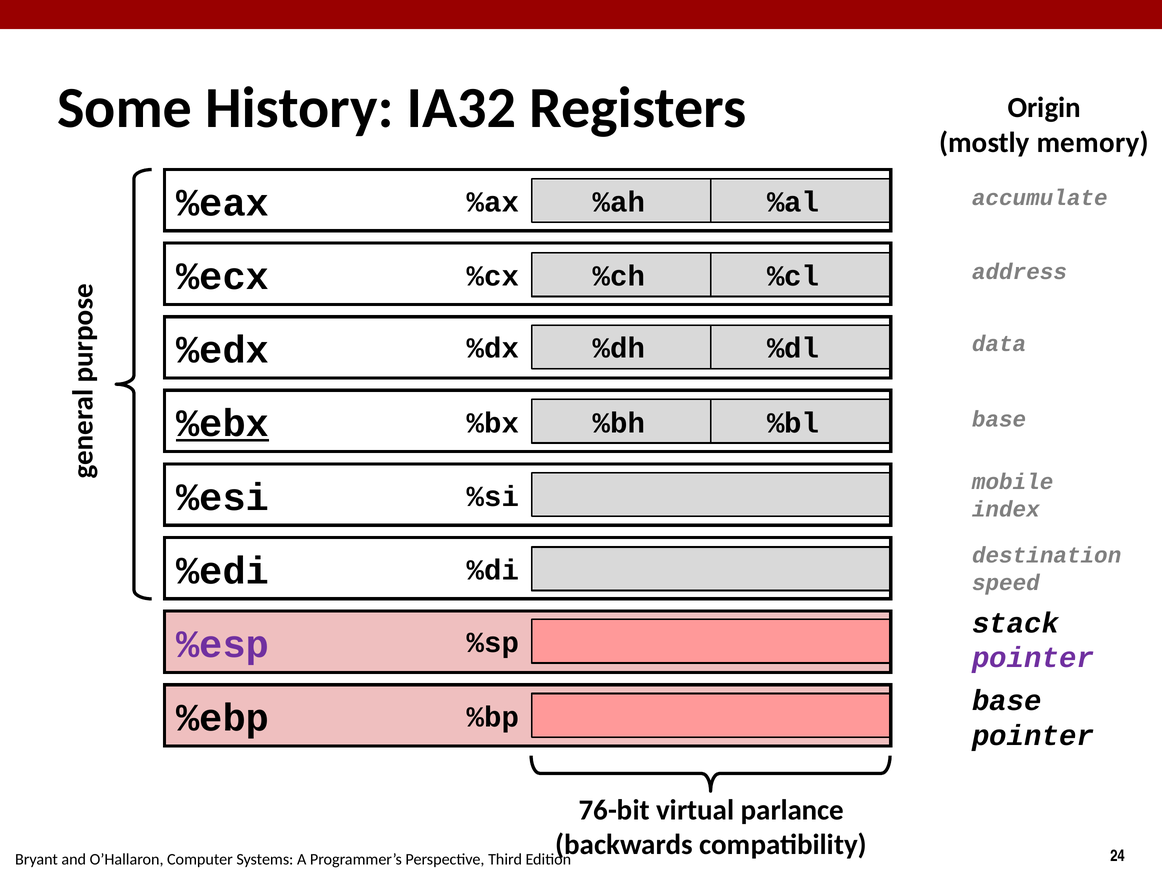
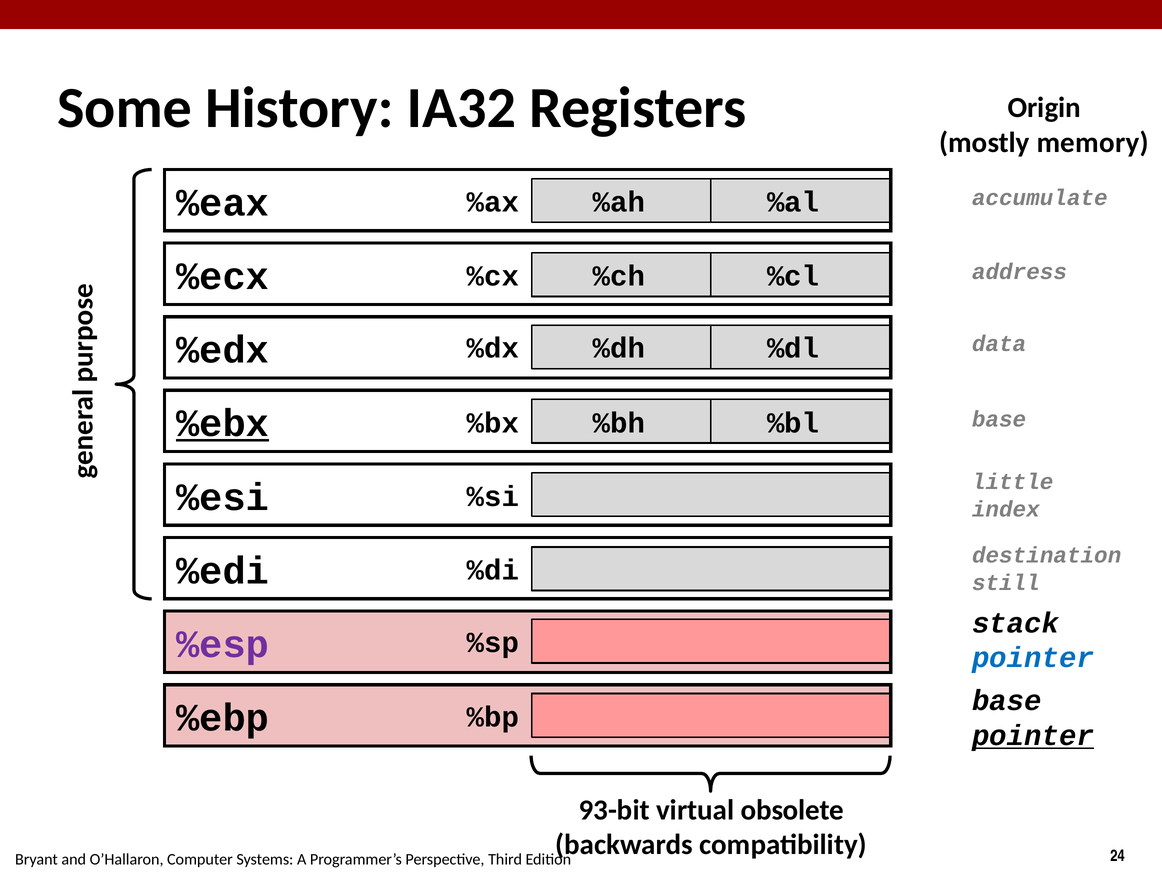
mobile: mobile -> little
speed: speed -> still
pointer at (1033, 657) colour: purple -> blue
pointer at (1033, 735) underline: none -> present
76-bit: 76-bit -> 93-bit
parlance: parlance -> obsolete
